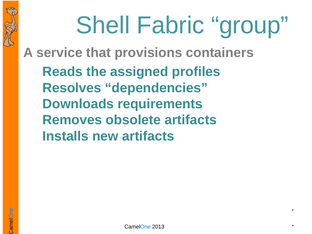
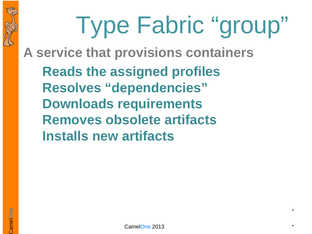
Shell: Shell -> Type
